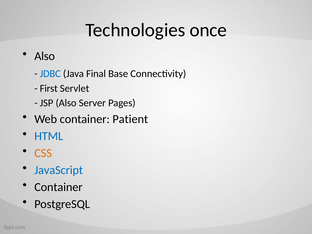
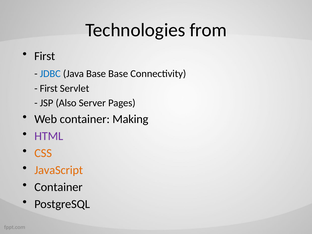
once: once -> from
Also at (45, 56): Also -> First
Java Final: Final -> Base
Patient: Patient -> Making
HTML colour: blue -> purple
JavaScript colour: blue -> orange
